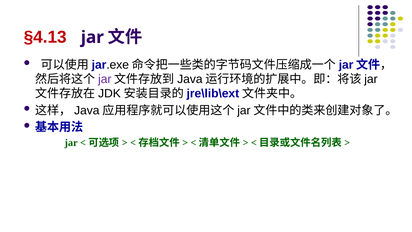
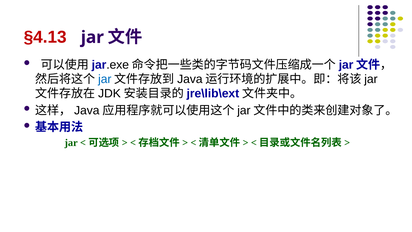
jar at (105, 79) colour: purple -> blue
